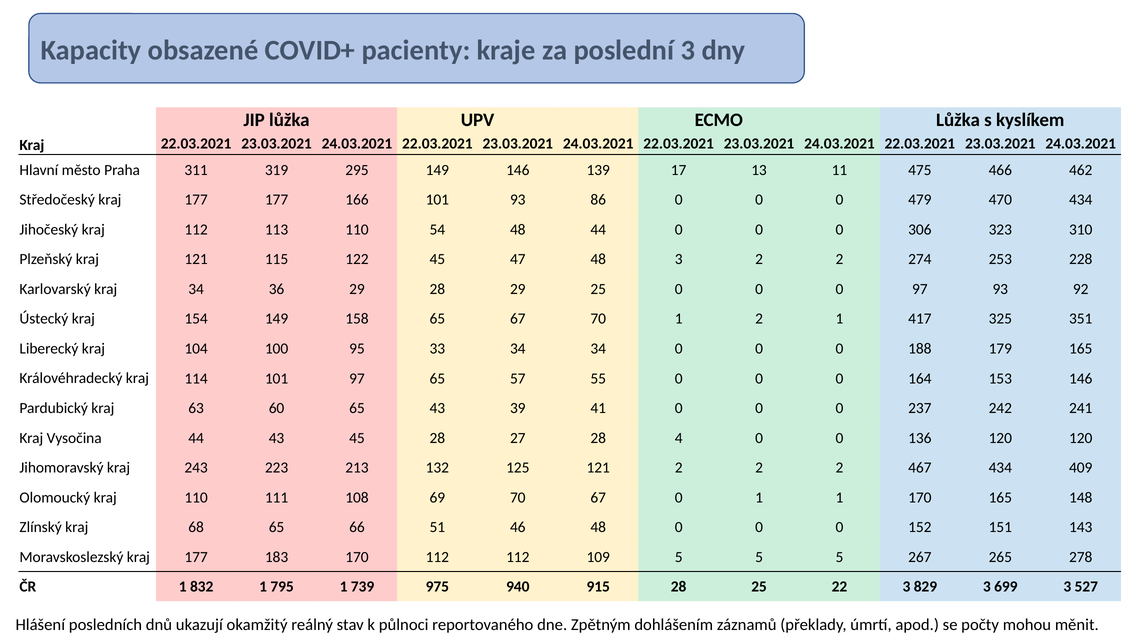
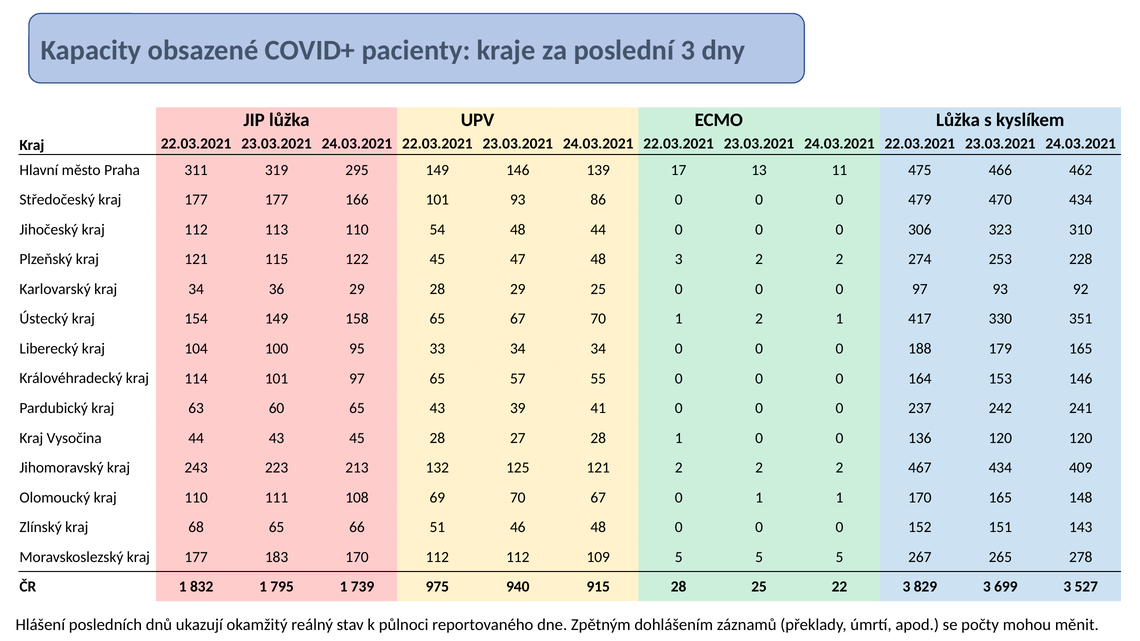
325: 325 -> 330
28 4: 4 -> 1
